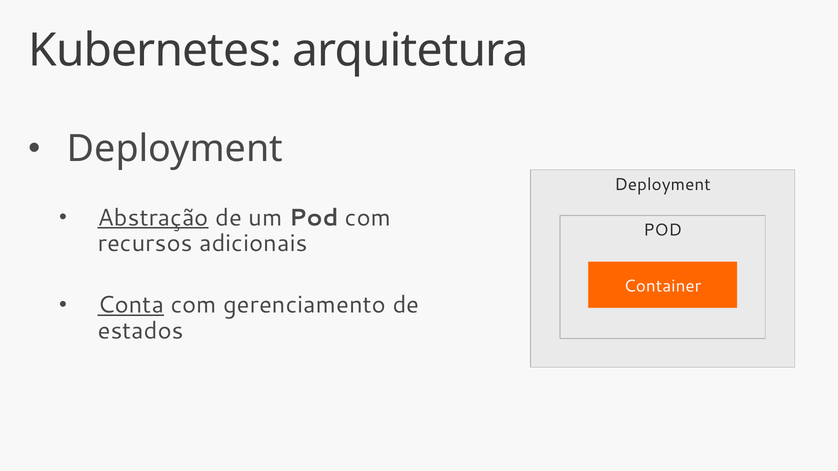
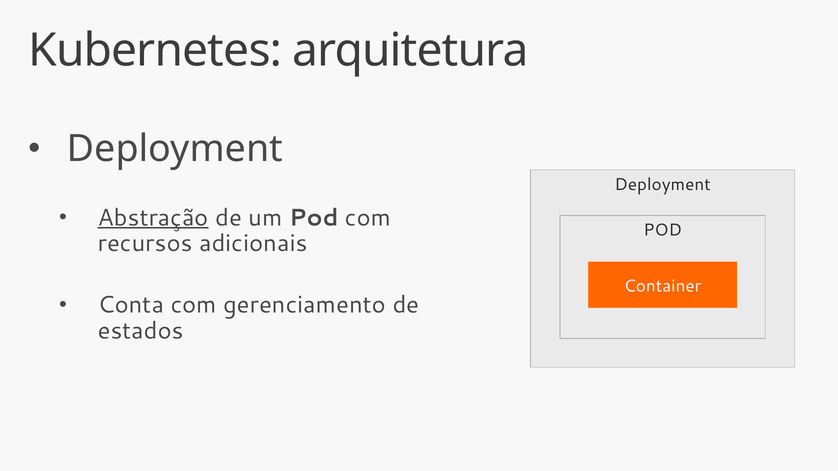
Conta underline: present -> none
